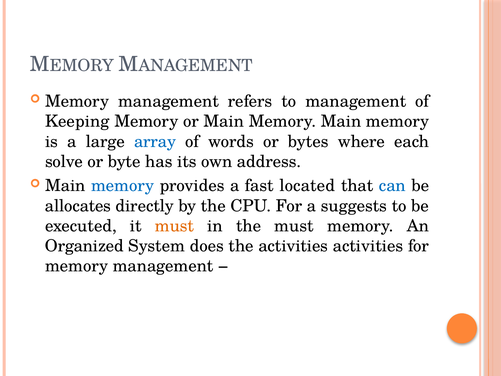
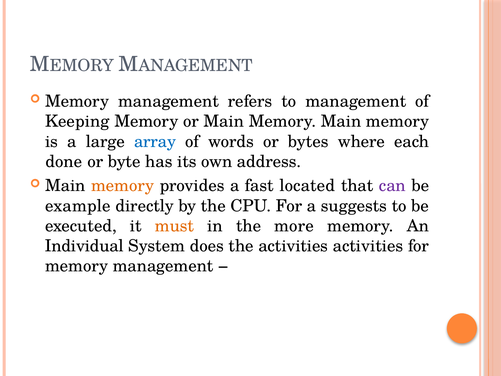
solve: solve -> done
memory at (123, 186) colour: blue -> orange
can colour: blue -> purple
allocates: allocates -> example
the must: must -> more
Organized: Organized -> Individual
